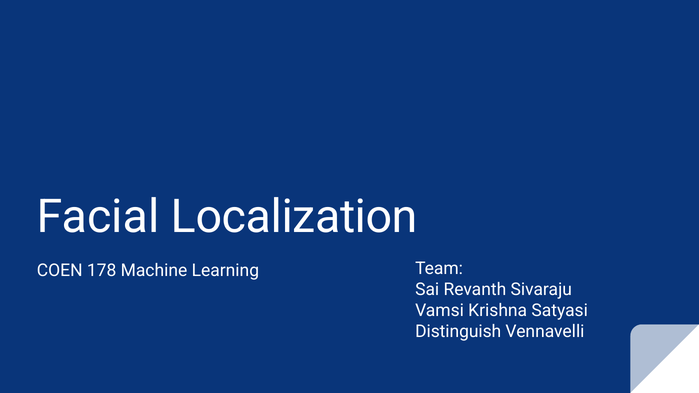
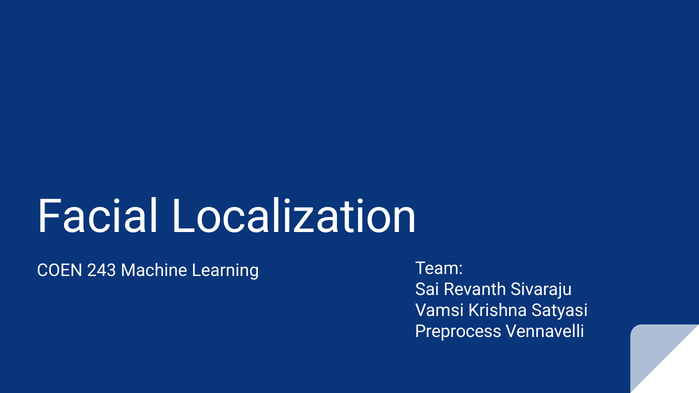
178: 178 -> 243
Distinguish: Distinguish -> Preprocess
